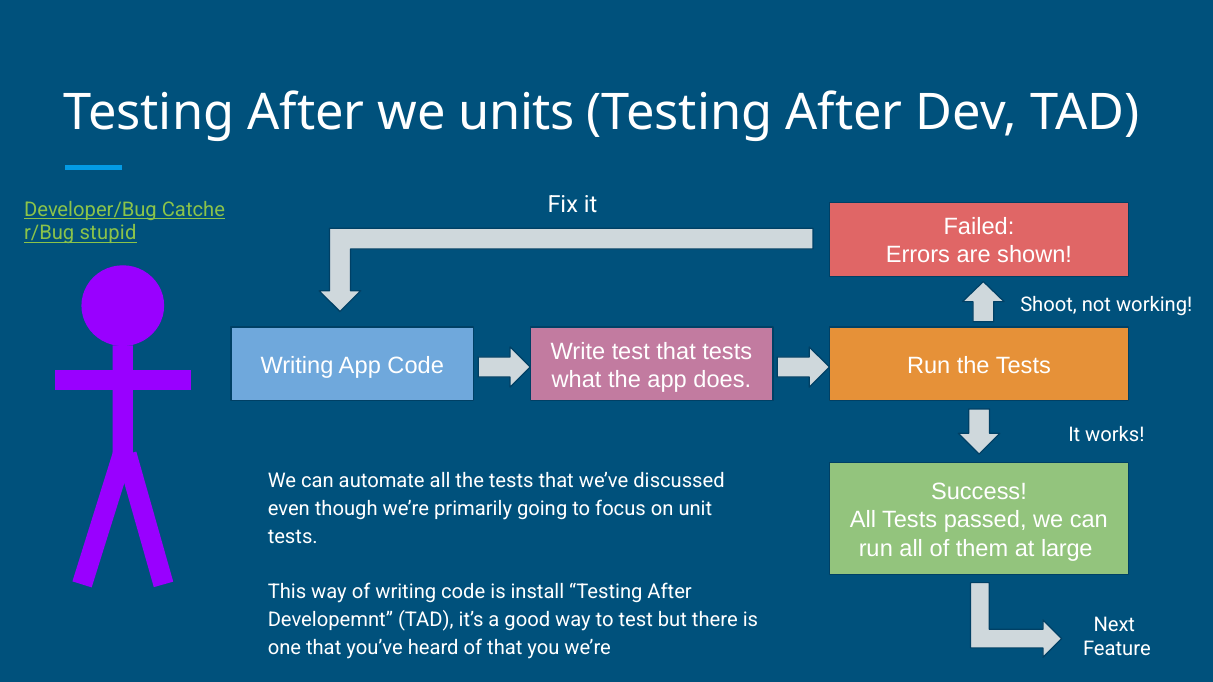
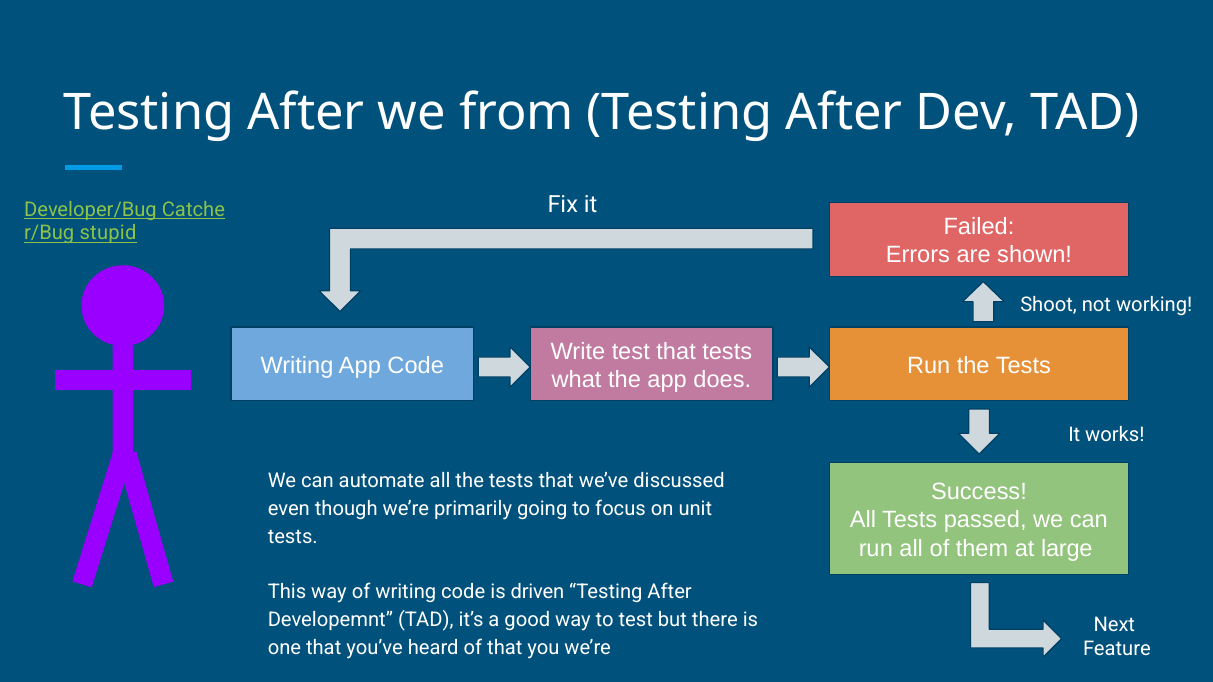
units: units -> from
install: install -> driven
